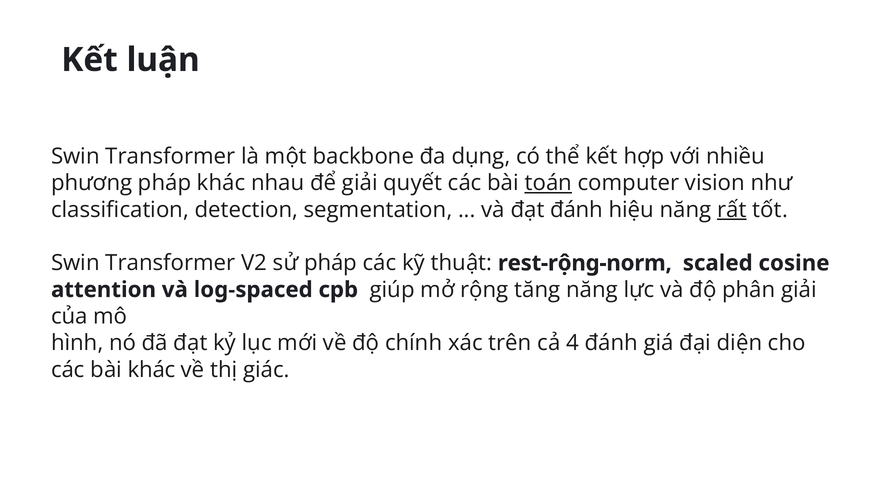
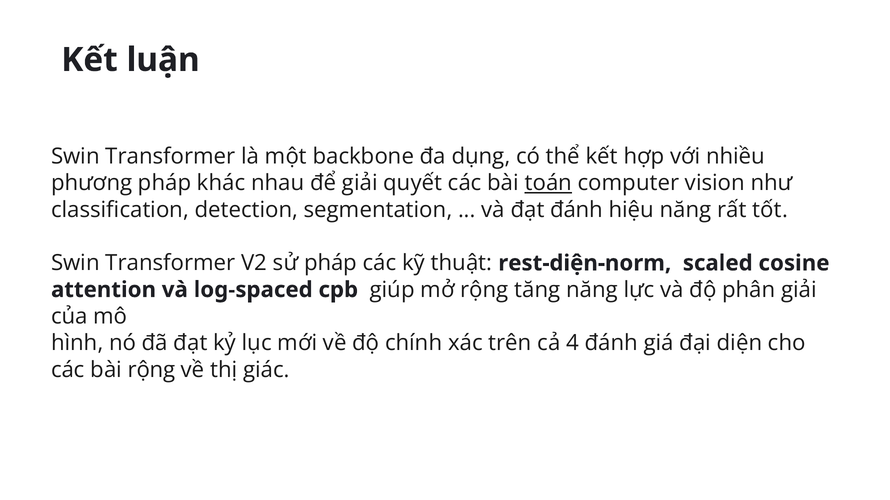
rất underline: present -> none
rest-rộng-norm: rest-rộng-norm -> rest-diện-norm
bài khác: khác -> rộng
